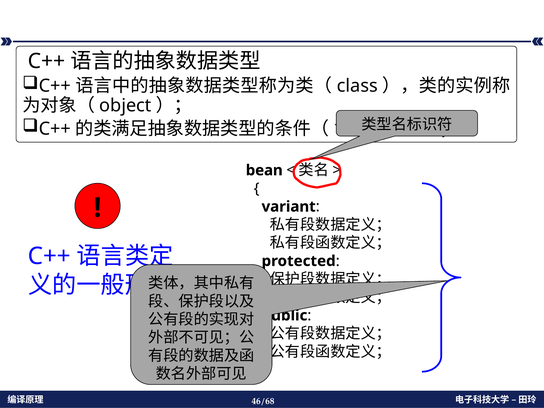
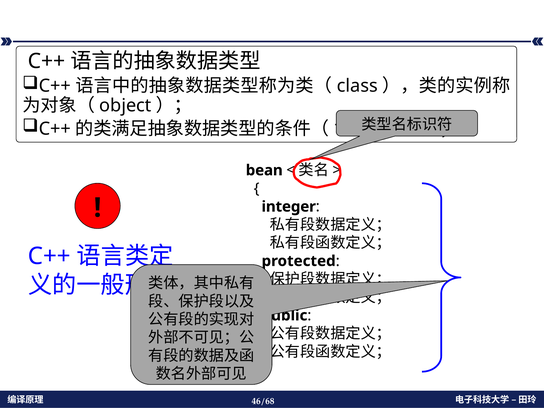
variant: variant -> integer
